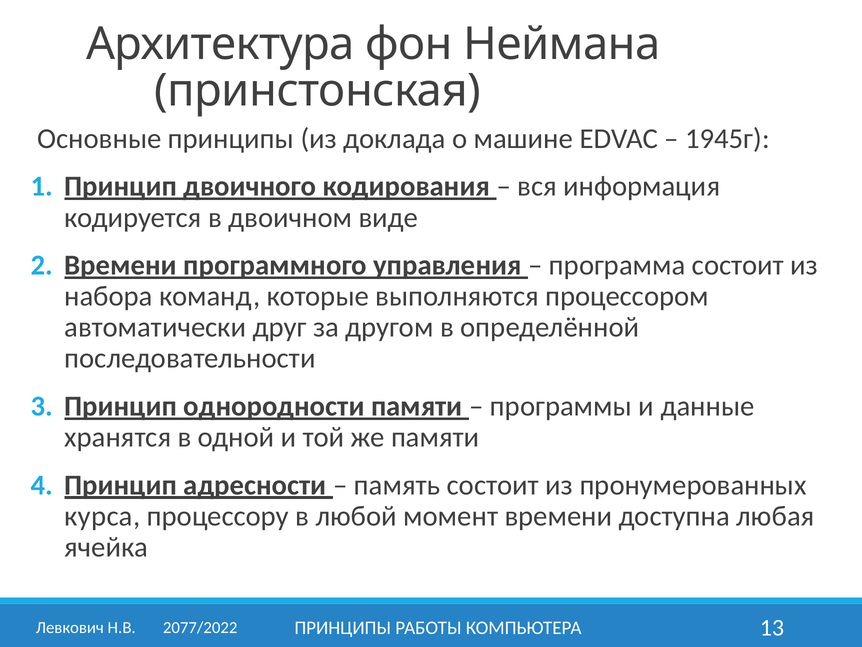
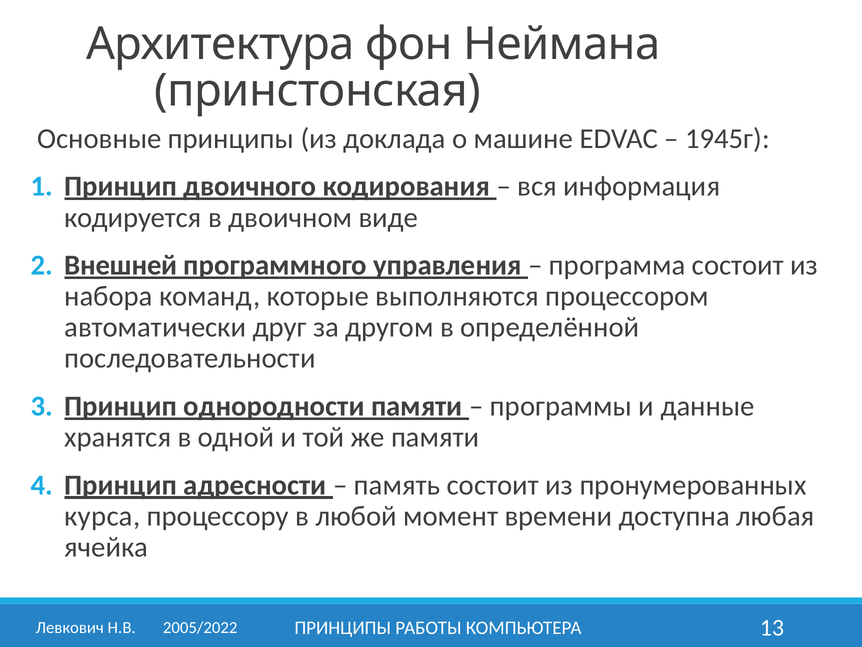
Времени at (121, 265): Времени -> Внешней
2077/2022: 2077/2022 -> 2005/2022
